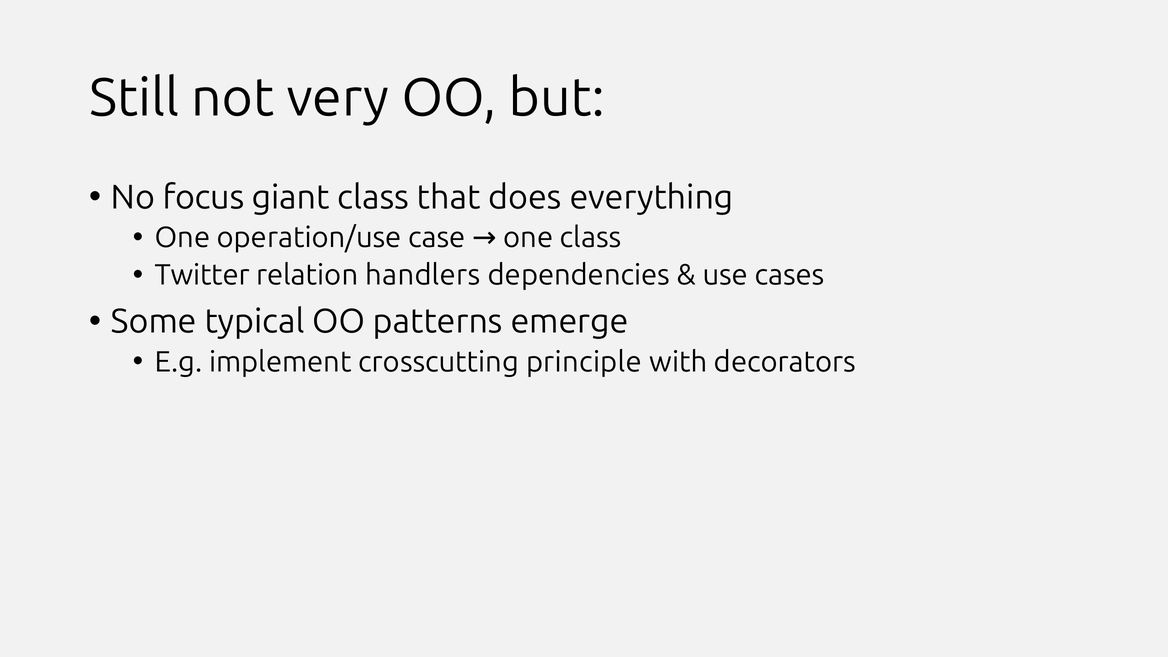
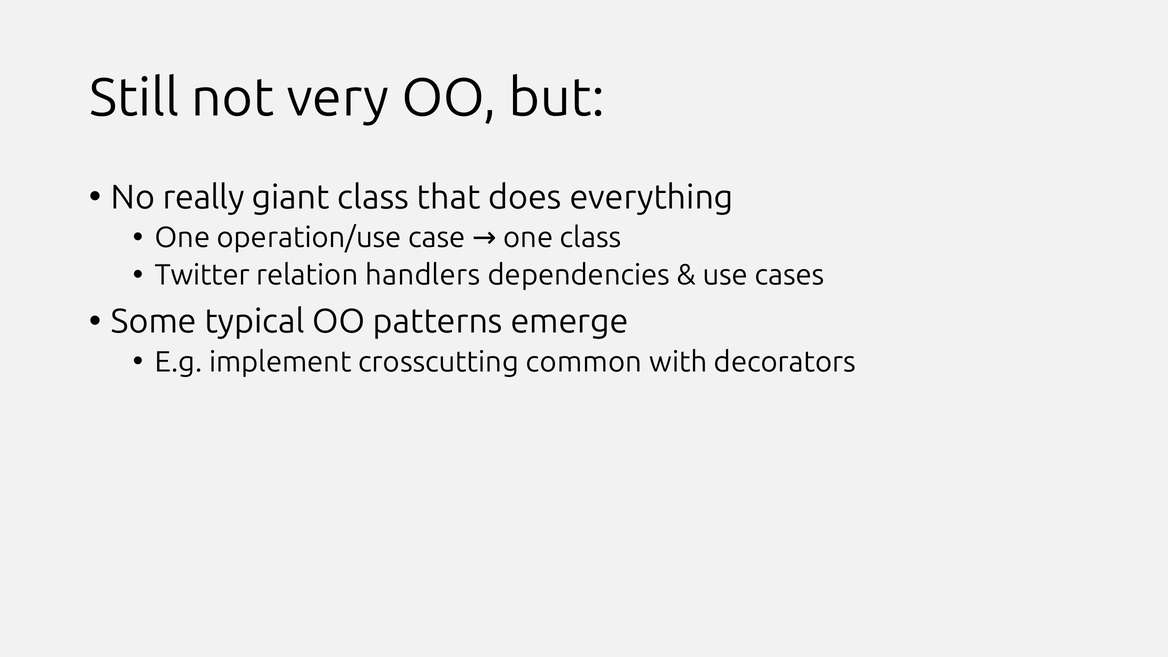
focus: focus -> really
principle: principle -> common
